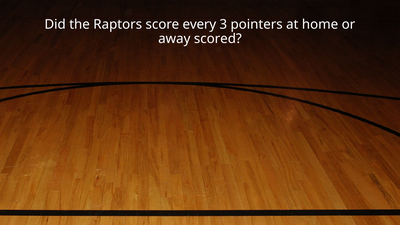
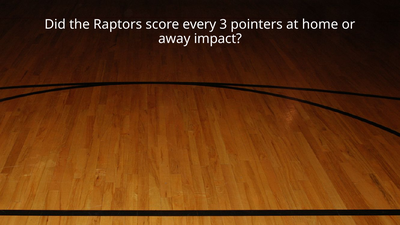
scored: scored -> impact
